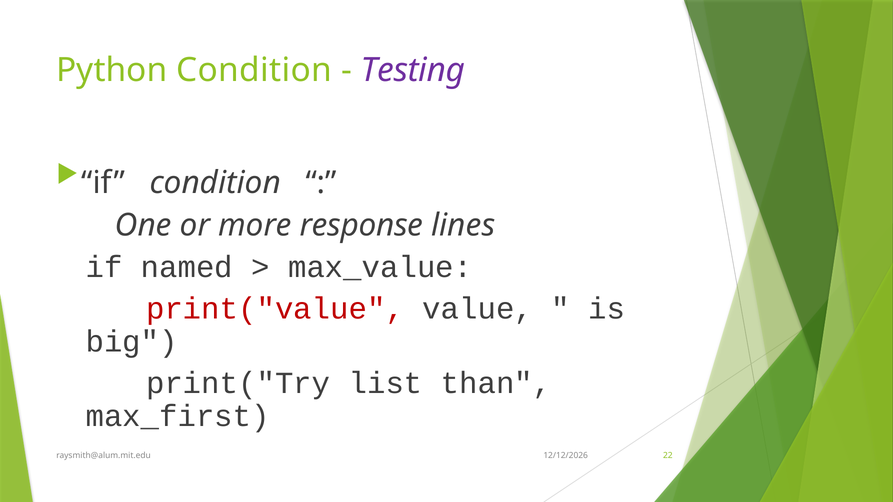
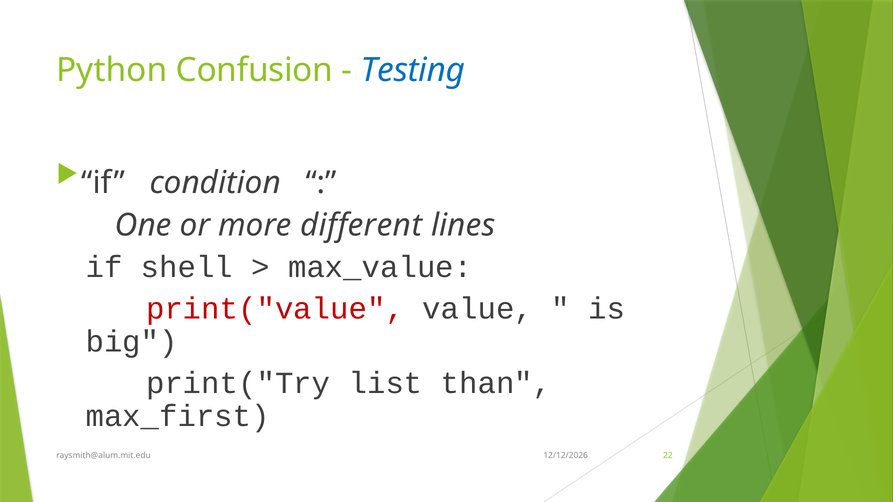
Python Condition: Condition -> Confusion
Testing colour: purple -> blue
response: response -> different
named: named -> shell
